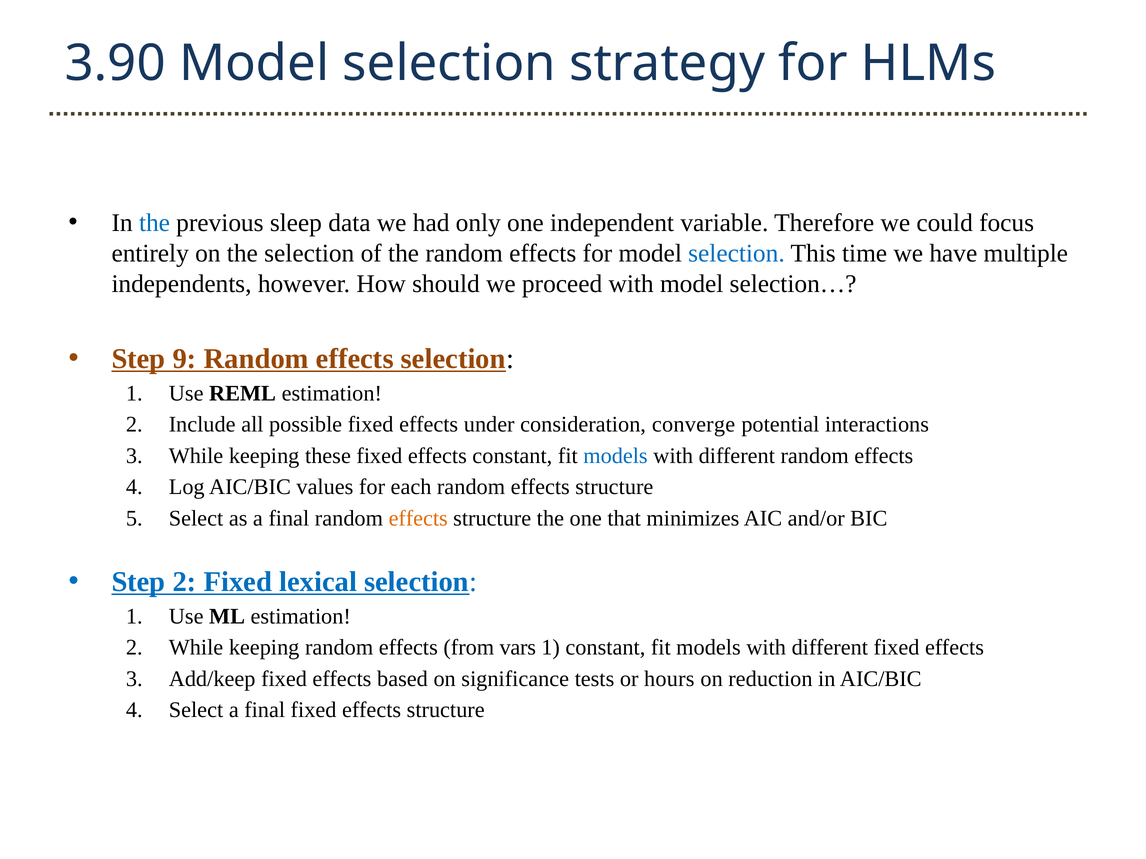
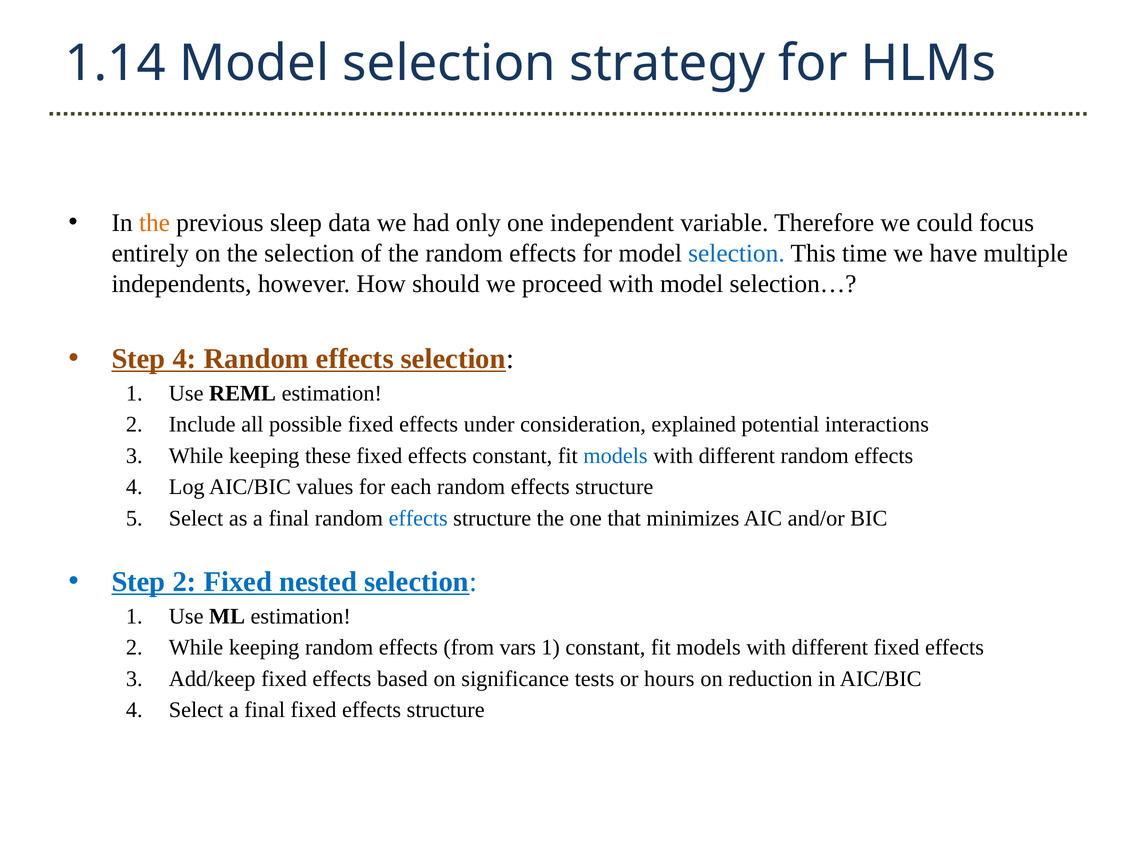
3.90: 3.90 -> 1.14
the at (154, 223) colour: blue -> orange
Step 9: 9 -> 4
converge: converge -> explained
effects at (418, 518) colour: orange -> blue
lexical: lexical -> nested
